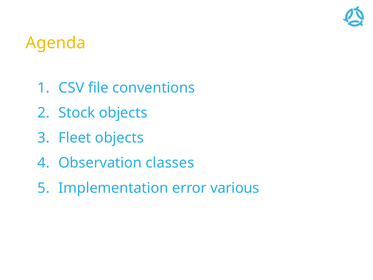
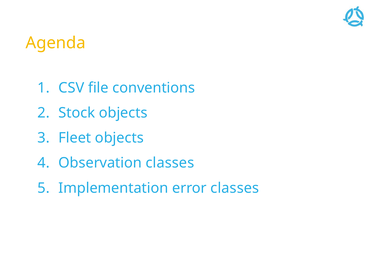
error various: various -> classes
